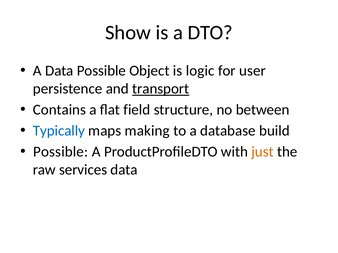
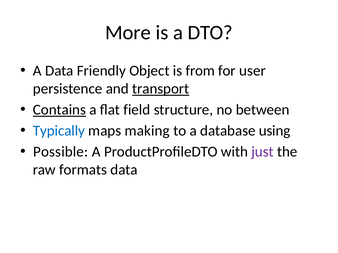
Show: Show -> More
Data Possible: Possible -> Friendly
logic: logic -> from
Contains underline: none -> present
build: build -> using
just colour: orange -> purple
services: services -> formats
